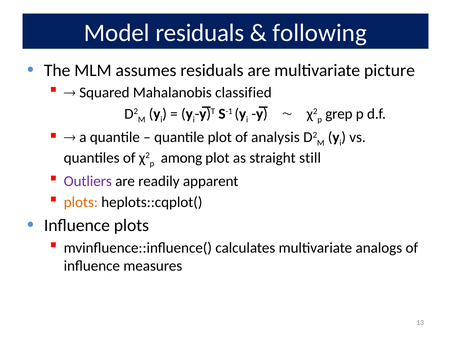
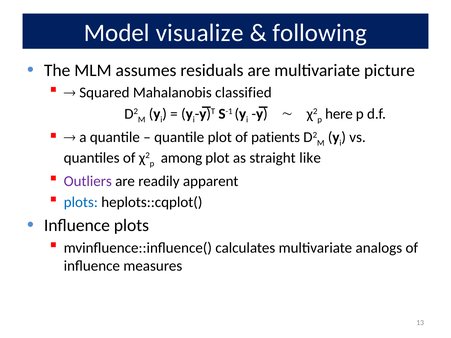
Model residuals: residuals -> visualize
grep: grep -> here
analysis: analysis -> patients
still: still -> like
plots at (81, 202) colour: orange -> blue
